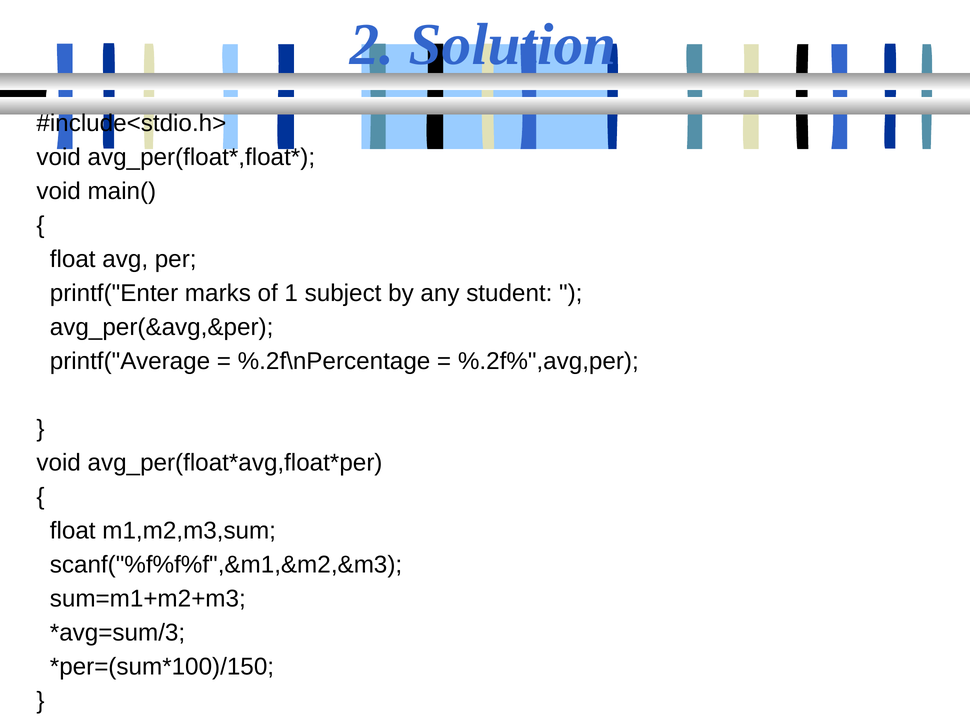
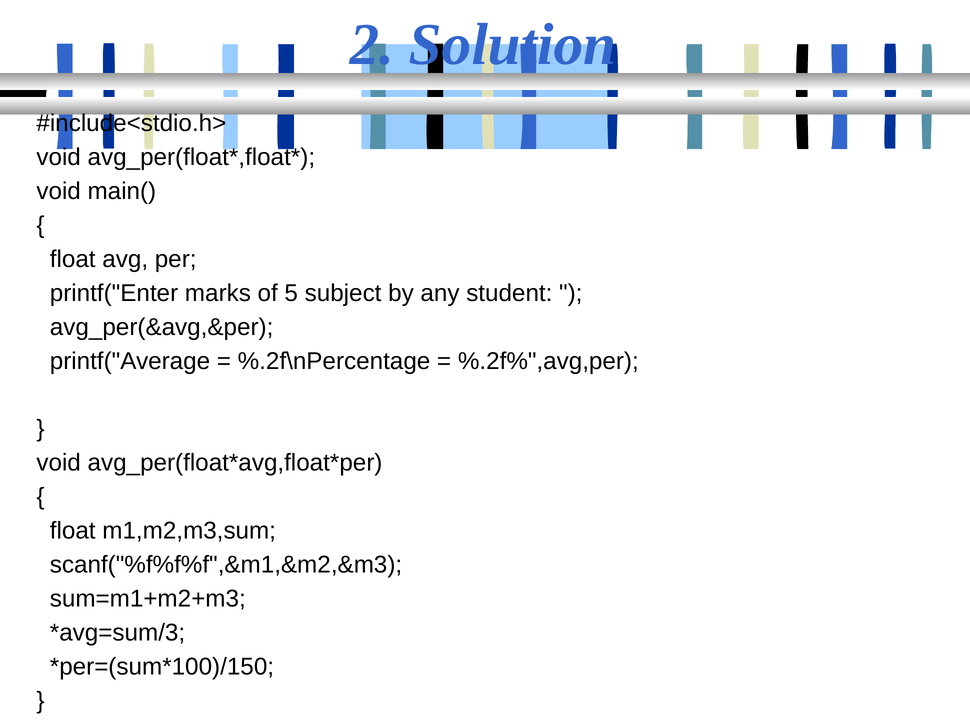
1: 1 -> 5
